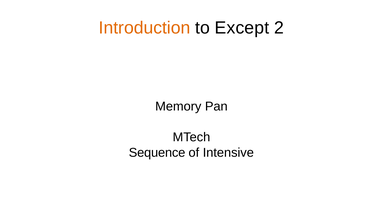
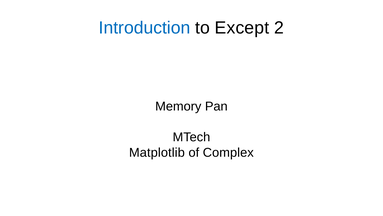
Introduction colour: orange -> blue
Sequence: Sequence -> Matplotlib
Intensive: Intensive -> Complex
